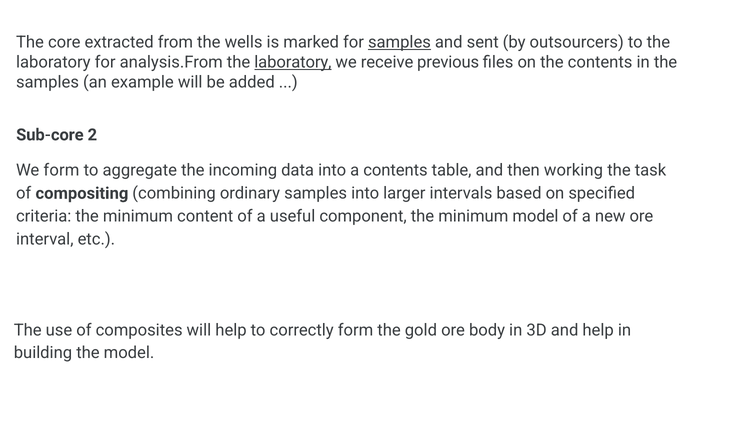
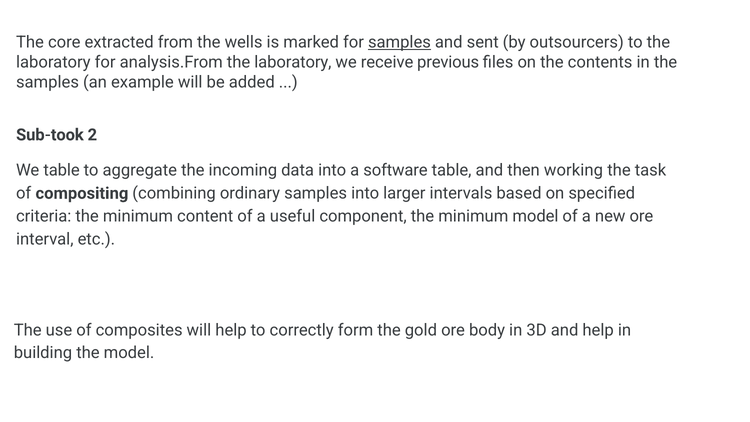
laboratory at (293, 62) underline: present -> none
Sub-core: Sub-core -> Sub-took
We form: form -> table
a contents: contents -> software
